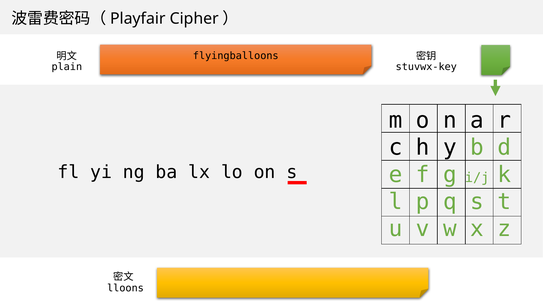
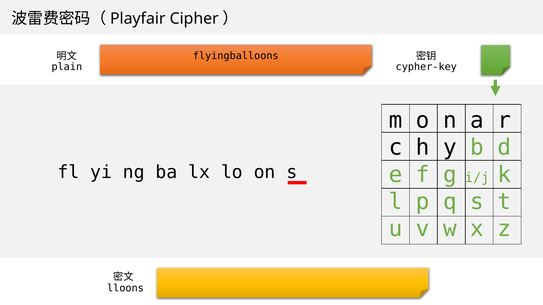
stuvwx-key: stuvwx-key -> cypher-key
